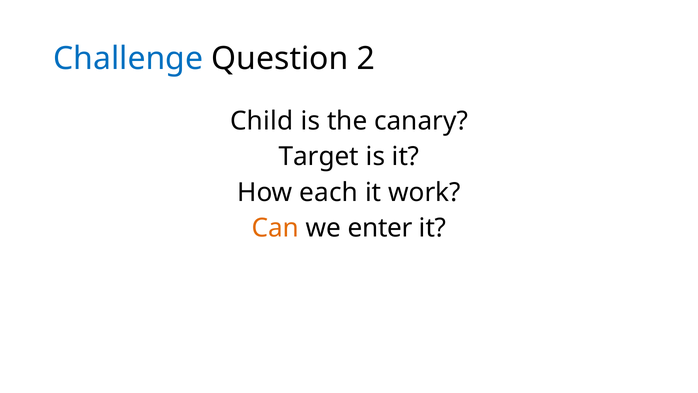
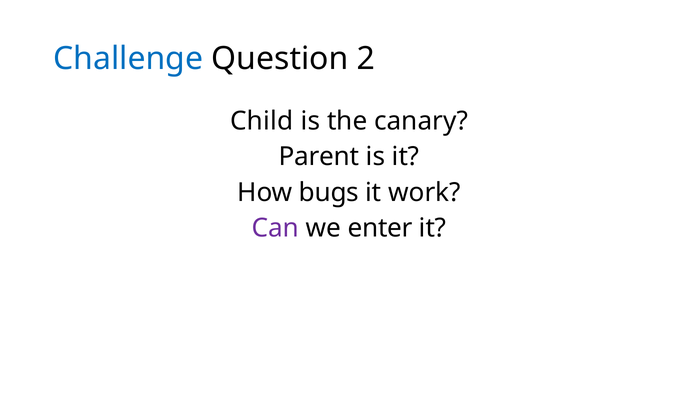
Target: Target -> Parent
each: each -> bugs
Can colour: orange -> purple
